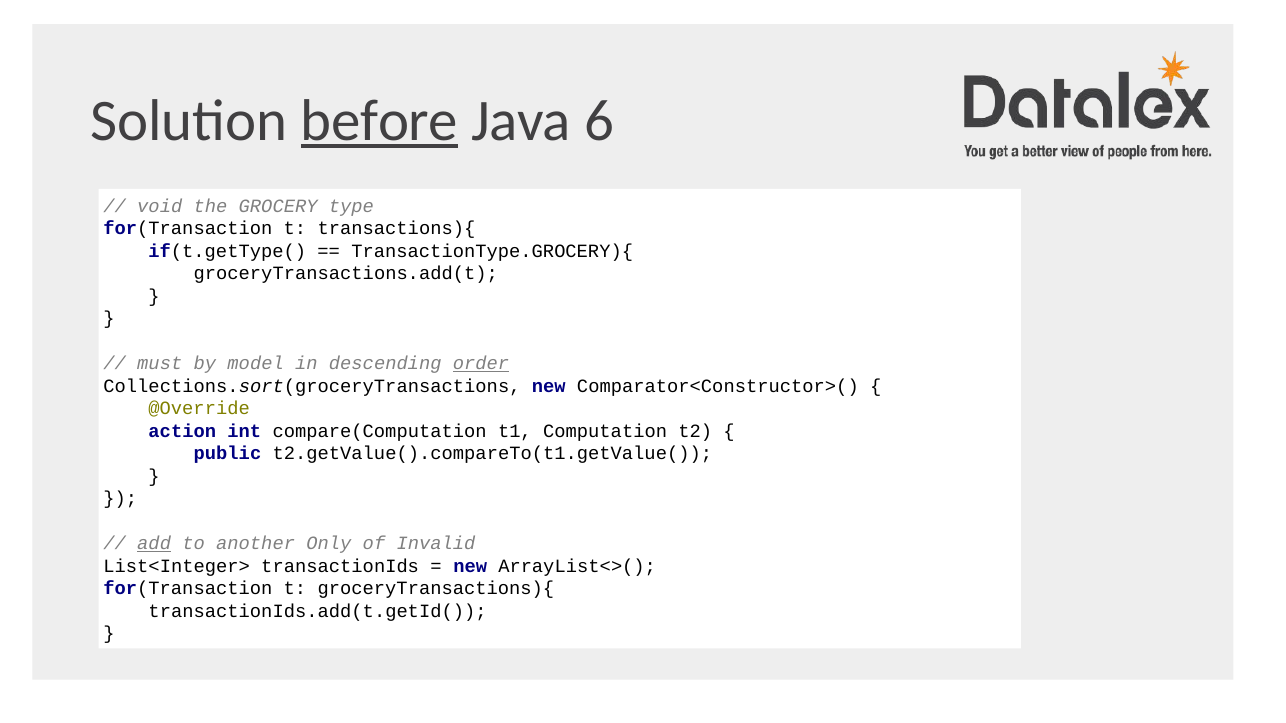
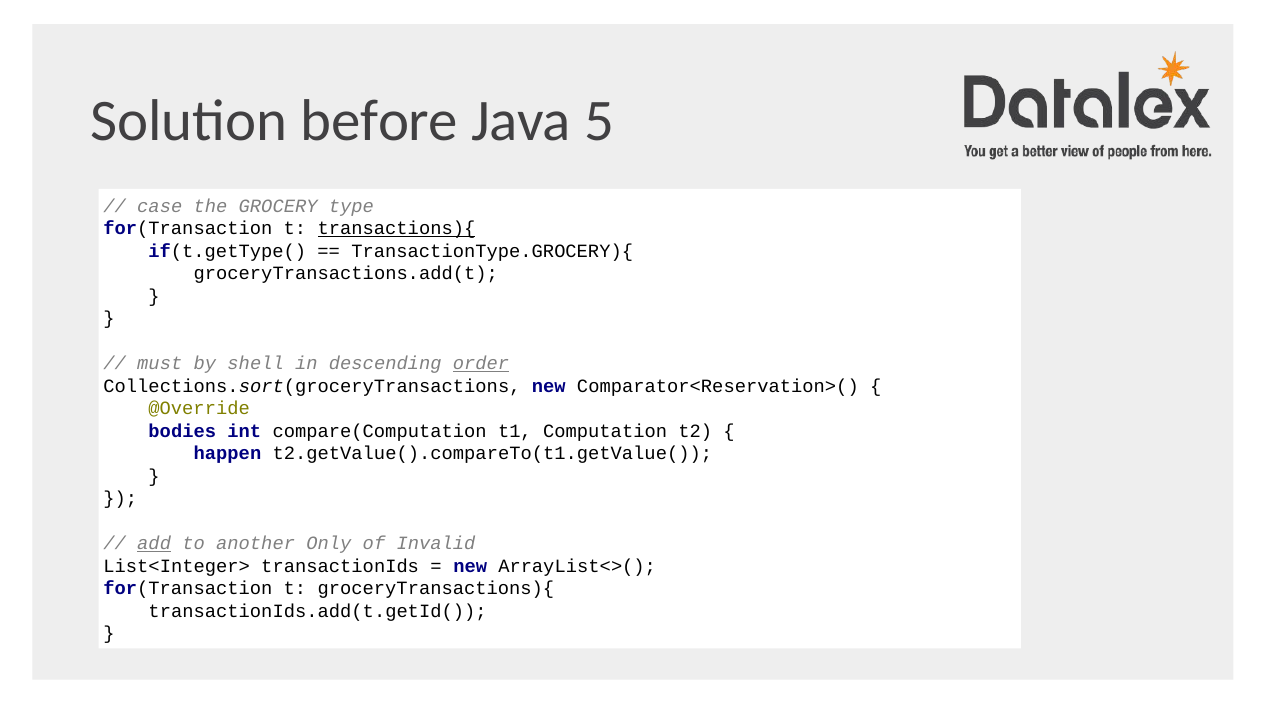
before underline: present -> none
6: 6 -> 5
void: void -> case
transactions){ underline: none -> present
model: model -> shell
Comparator<Constructor>(: Comparator<Constructor>( -> Comparator<Reservation>(
action: action -> bodies
public: public -> happen
